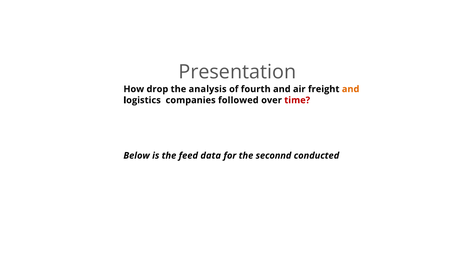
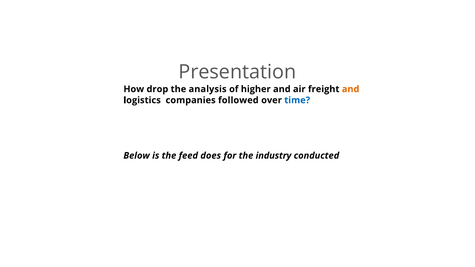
fourth: fourth -> higher
time colour: red -> blue
data: data -> does
seconnd: seconnd -> industry
